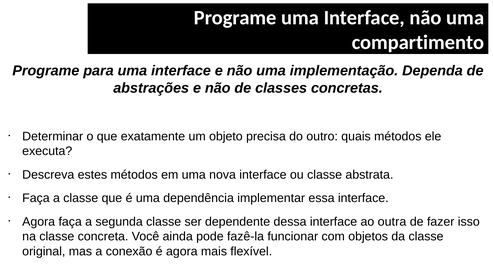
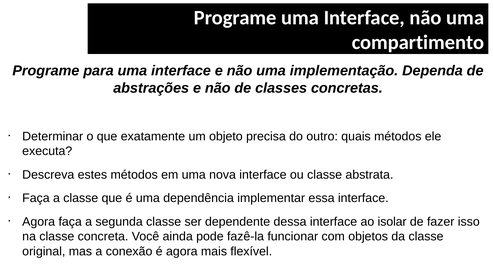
outra: outra -> isolar
